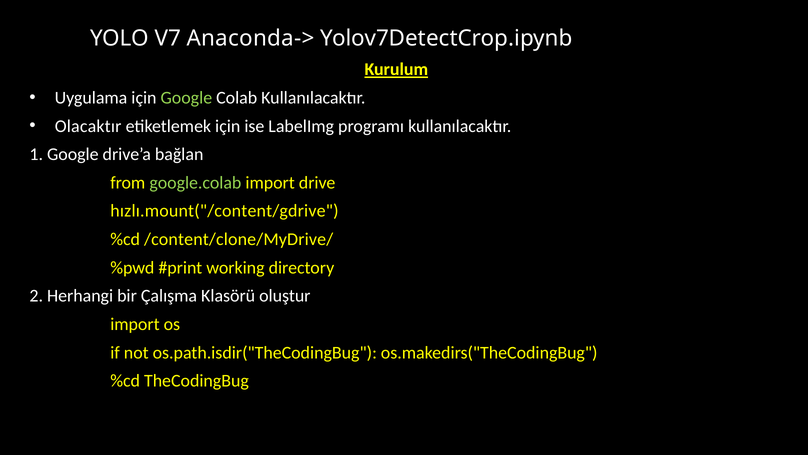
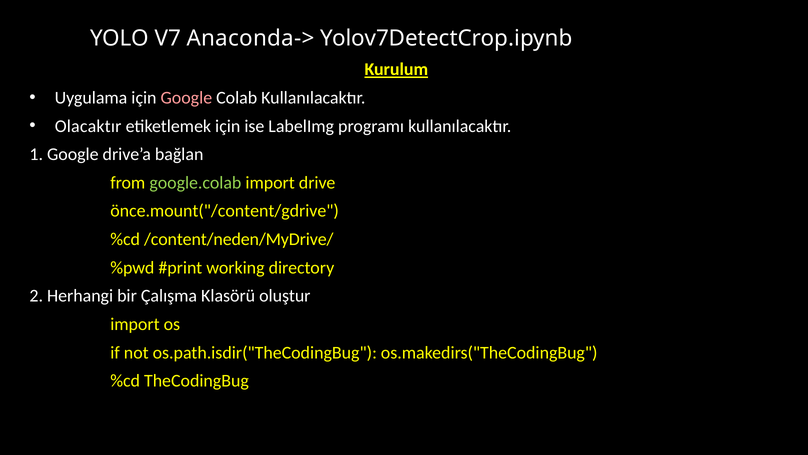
Google at (186, 98) colour: light green -> pink
hızlı.mount("/content/gdrive: hızlı.mount("/content/gdrive -> önce.mount("/content/gdrive
/content/clone/MyDrive/: /content/clone/MyDrive/ -> /content/neden/MyDrive/
